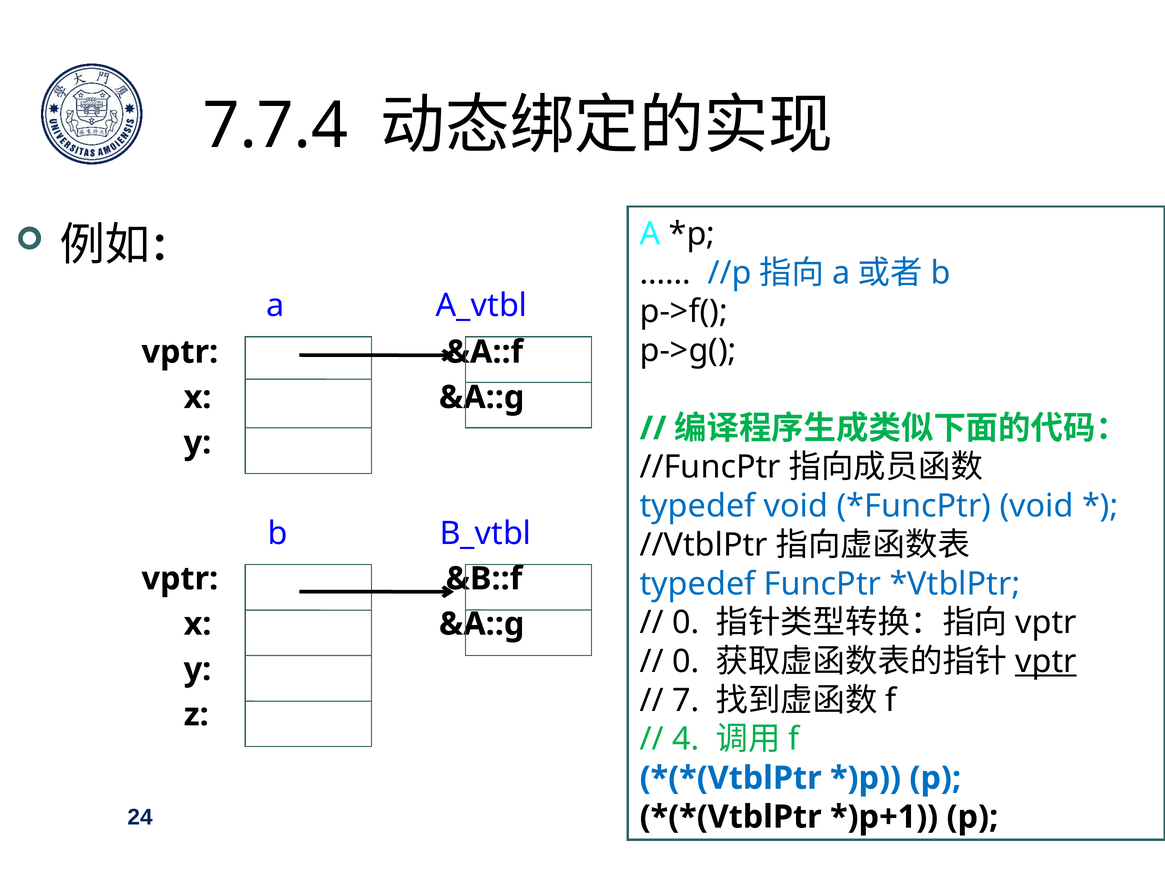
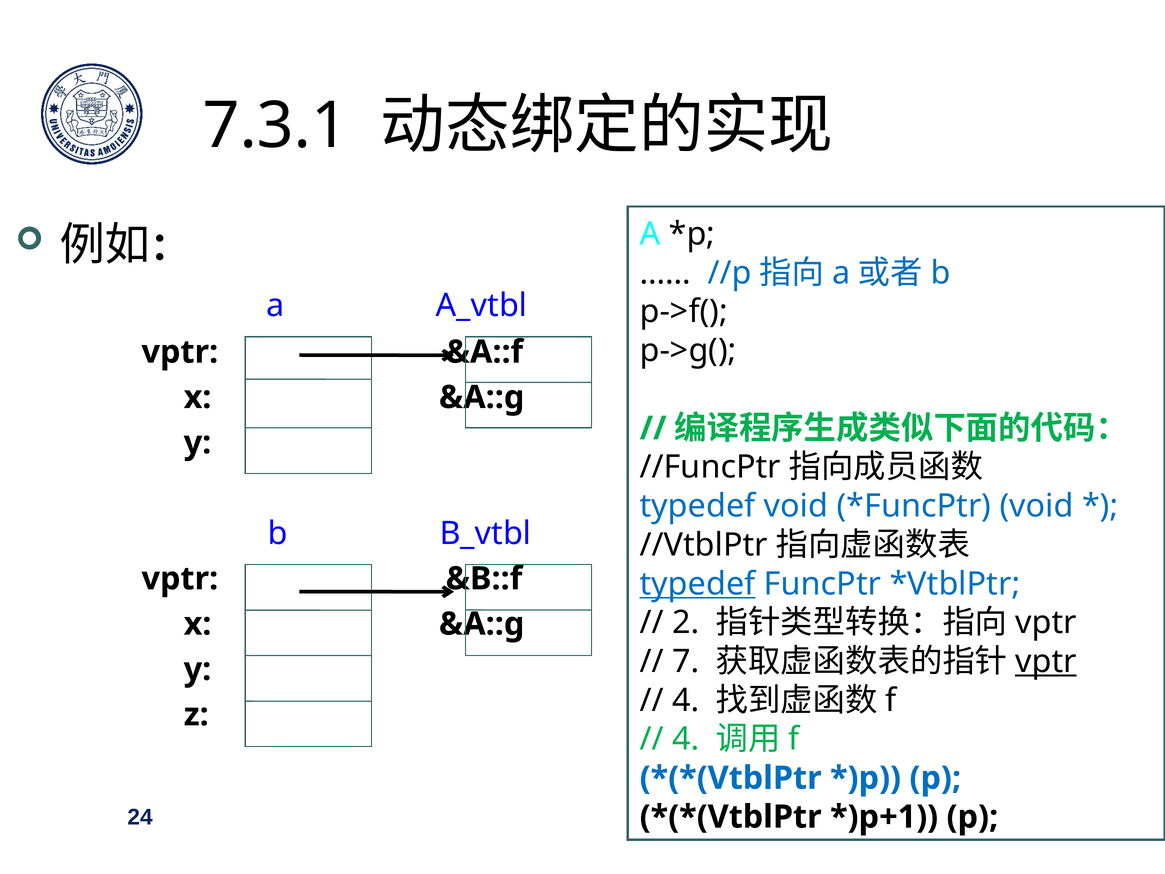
7.7.4: 7.7.4 -> 7.3.1
typedef at (698, 584) underline: none -> present
0 at (686, 622): 0 -> 2
0 at (686, 661): 0 -> 7
7 at (686, 700): 7 -> 4
